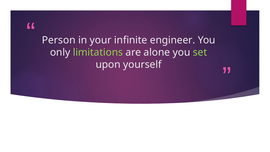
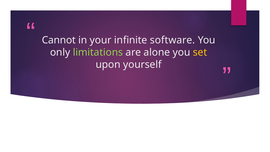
Person: Person -> Cannot
engineer: engineer -> software
set colour: light green -> yellow
